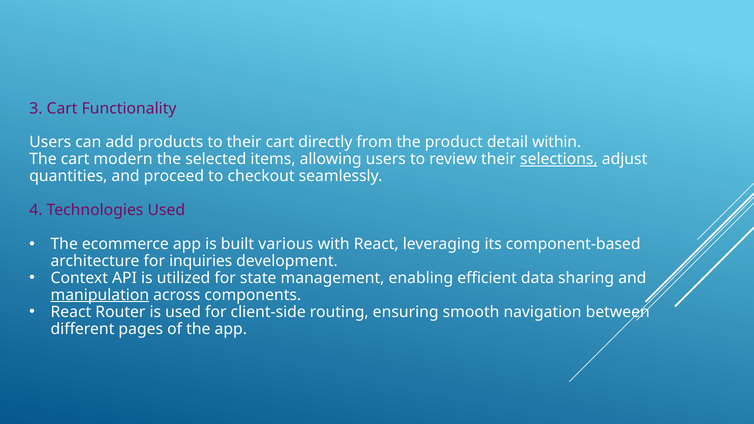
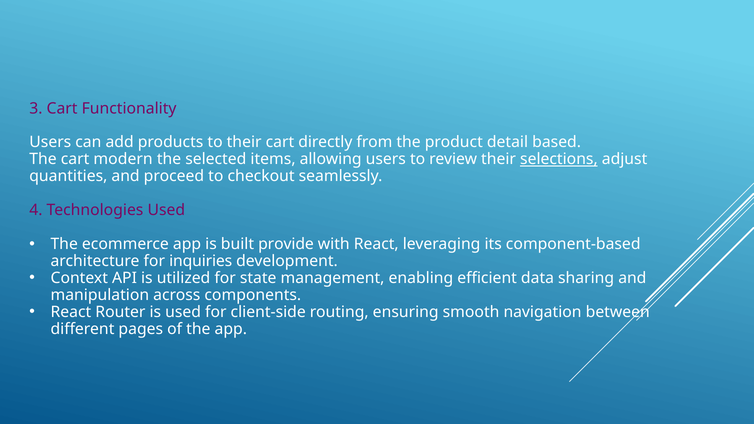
within: within -> based
various: various -> provide
manipulation underline: present -> none
